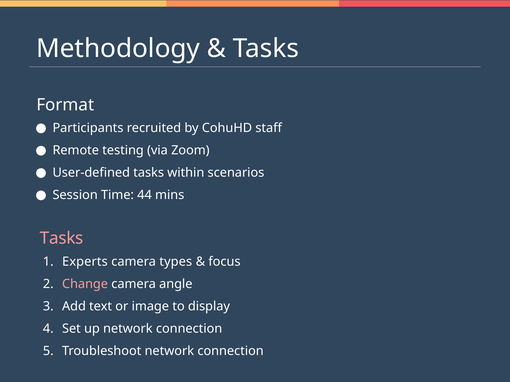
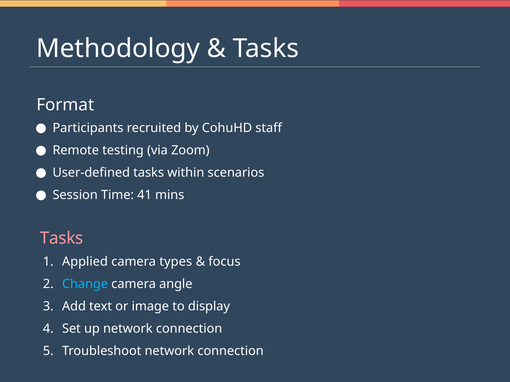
44: 44 -> 41
Experts: Experts -> Applied
Change colour: pink -> light blue
